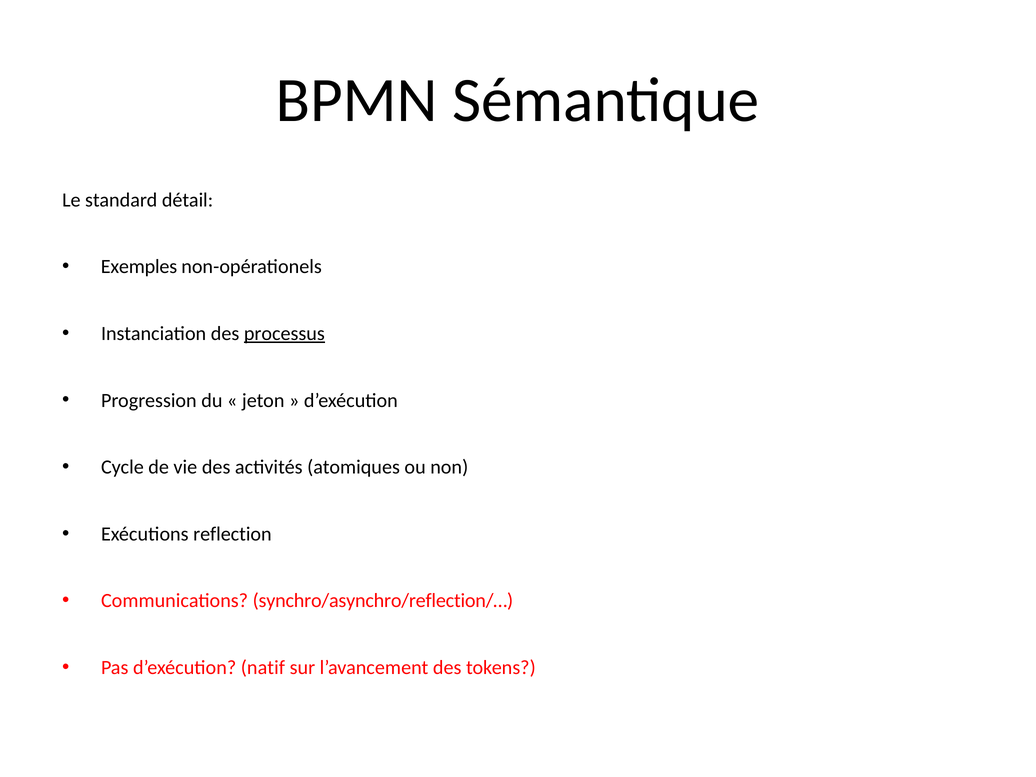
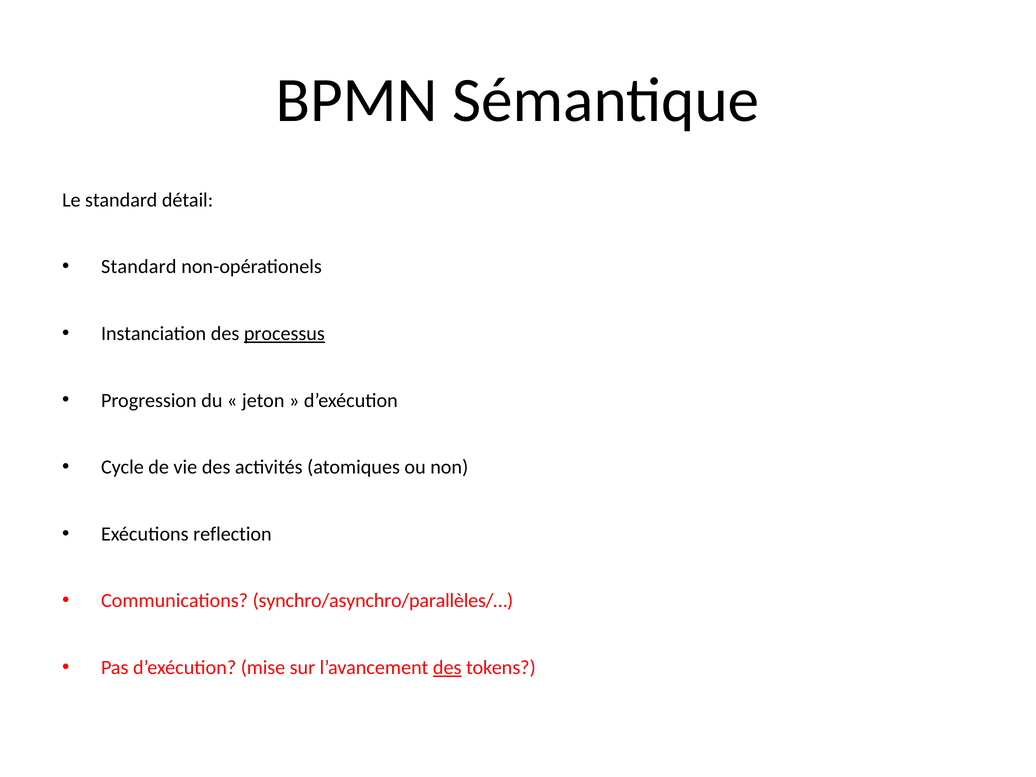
Exemples at (139, 267): Exemples -> Standard
synchro/asynchro/reflection/…: synchro/asynchro/reflection/… -> synchro/asynchro/parallèles/…
natif: natif -> mise
des at (447, 668) underline: none -> present
